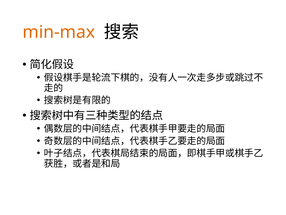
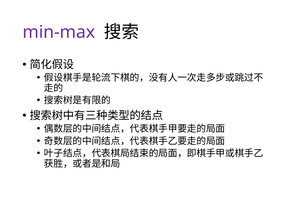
min-max colour: orange -> purple
